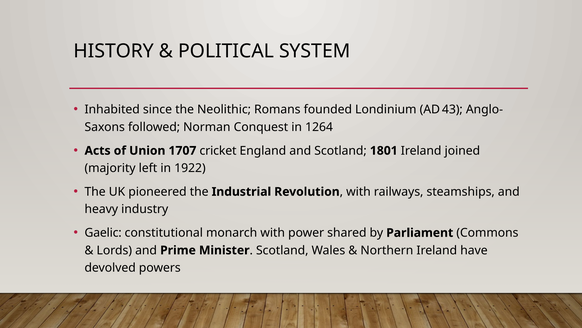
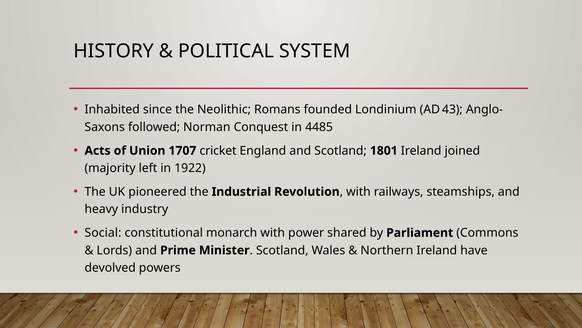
1264: 1264 -> 4485
Gaelic: Gaelic -> Social
